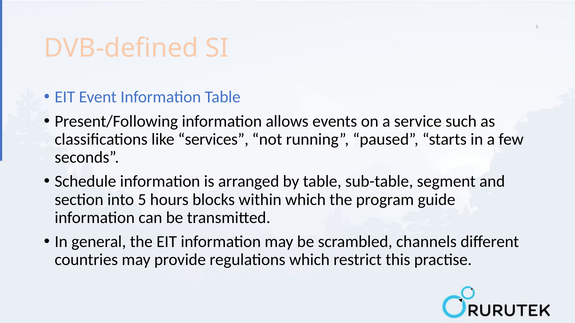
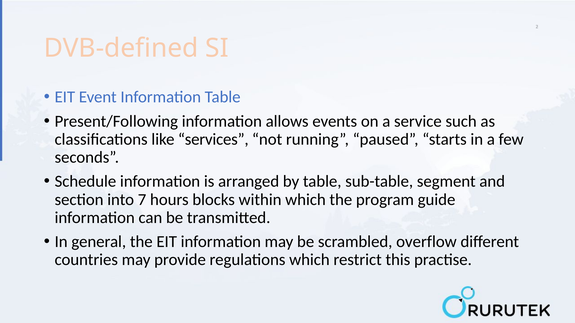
5: 5 -> 7
channels: channels -> overflow
